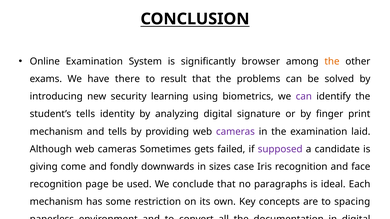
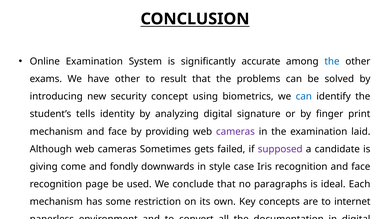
browser: browser -> accurate
the at (332, 62) colour: orange -> blue
have there: there -> other
learning: learning -> concept
can at (304, 97) colour: purple -> blue
mechanism and tells: tells -> face
sizes: sizes -> style
spacing: spacing -> internet
